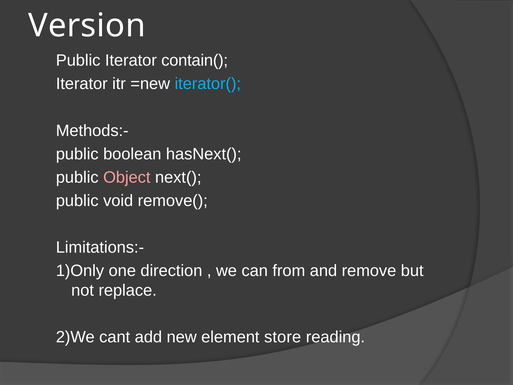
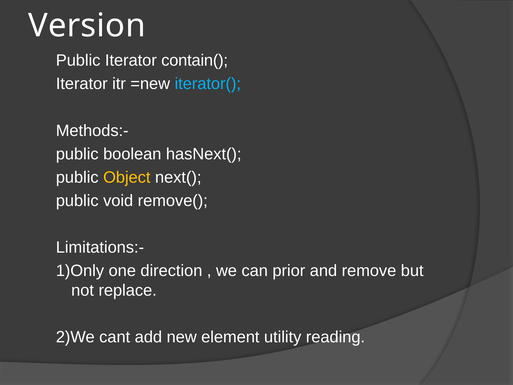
Object colour: pink -> yellow
from: from -> prior
store: store -> utility
